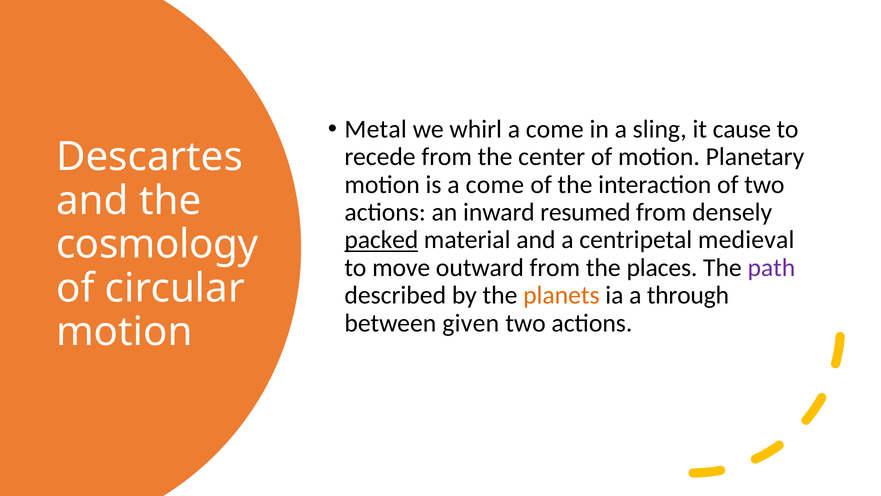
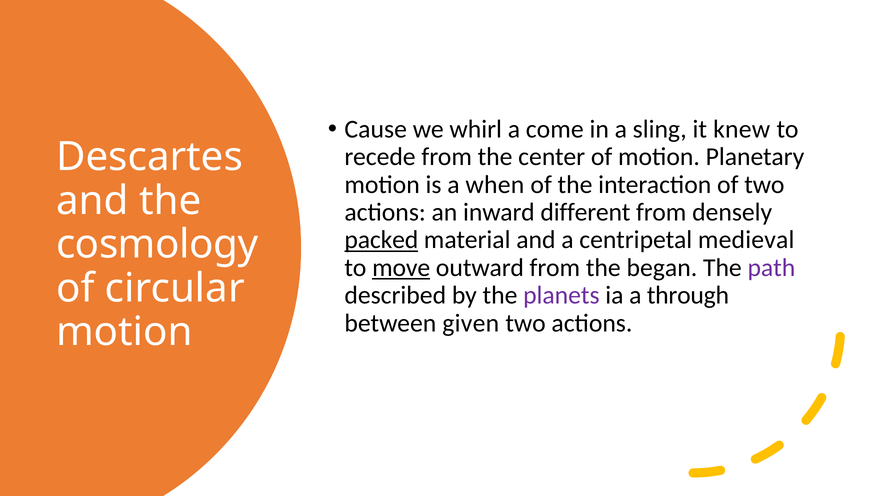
Metal: Metal -> Cause
cause: cause -> knew
is a come: come -> when
resumed: resumed -> different
move underline: none -> present
places: places -> began
planets colour: orange -> purple
